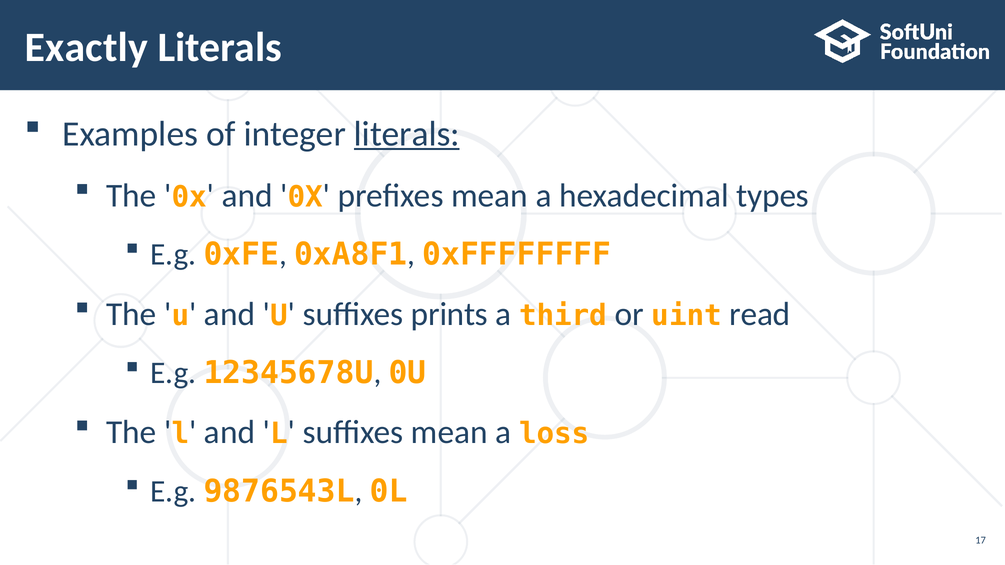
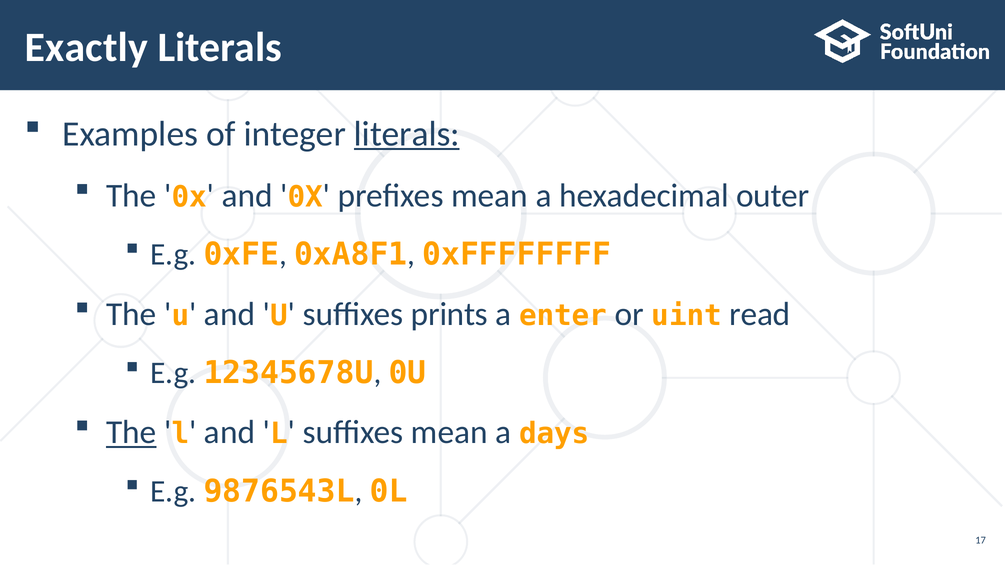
types: types -> outer
third: third -> enter
The at (131, 433) underline: none -> present
loss: loss -> days
